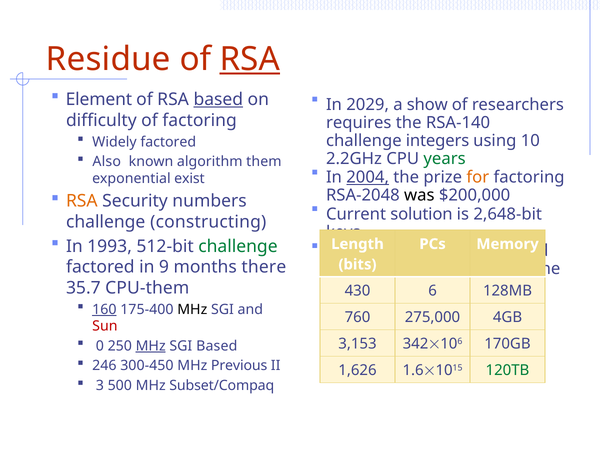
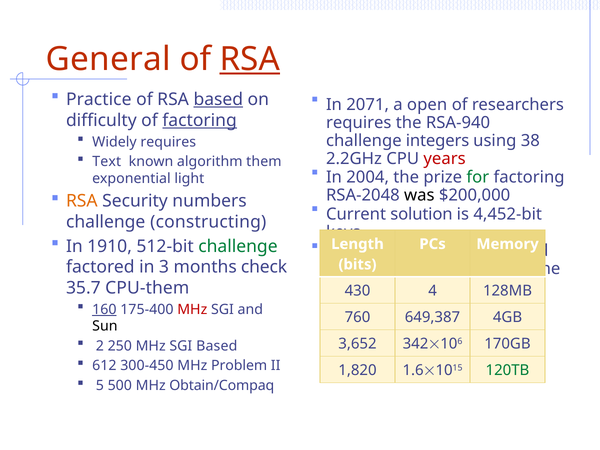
Residue: Residue -> General
Element: Element -> Practice
2029: 2029 -> 2071
show: show -> open
factoring at (200, 120) underline: none -> present
RSA-140: RSA-140 -> RSA-940
Widely factored: factored -> requires
10: 10 -> 38
years colour: green -> red
Also: Also -> Text
2004 underline: present -> none
for colour: orange -> green
exist: exist -> light
2,648-bit: 2,648-bit -> 4,452-bit
1993: 1993 -> 1910
9: 9 -> 3
there: there -> check
6: 6 -> 4
MHz at (192, 309) colour: black -> red
275,000: 275,000 -> 649,387
Sun colour: red -> black
0: 0 -> 2
MHz at (151, 346) underline: present -> none
3,153: 3,153 -> 3,652
246: 246 -> 612
Previous: Previous -> Problem
1,626: 1,626 -> 1,820
3: 3 -> 5
Subset/Compaq: Subset/Compaq -> Obtain/Compaq
